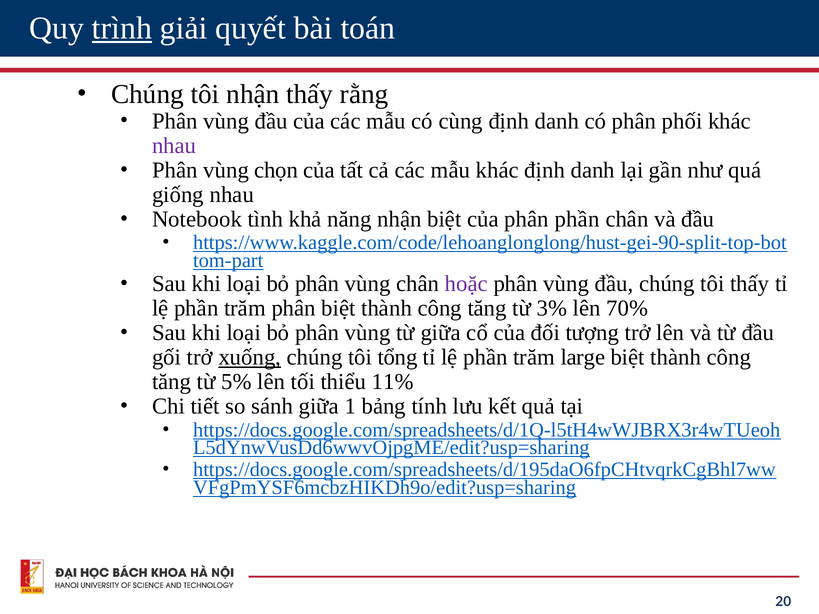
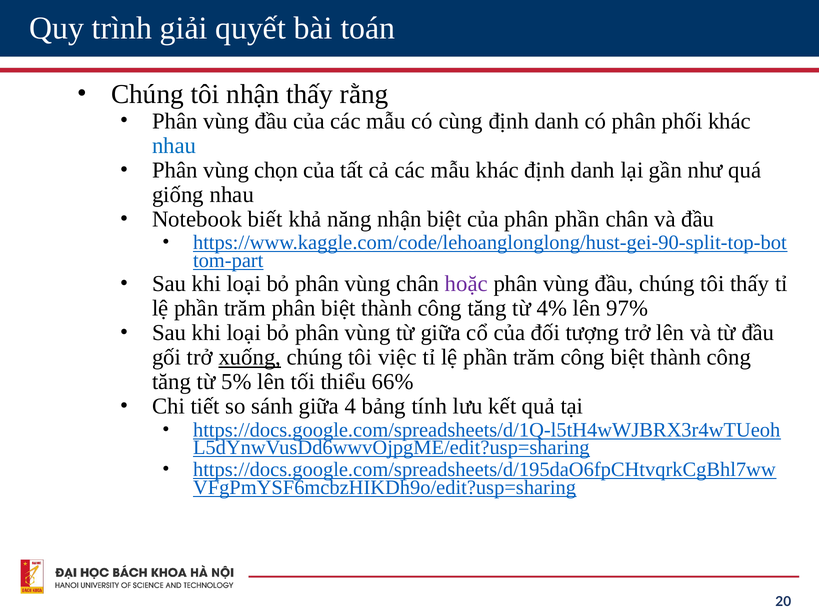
trình underline: present -> none
nhau at (174, 146) colour: purple -> blue
tình: tình -> biết
3%: 3% -> 4%
70%: 70% -> 97%
tổng: tổng -> việc
trăm large: large -> công
11%: 11% -> 66%
1: 1 -> 4
